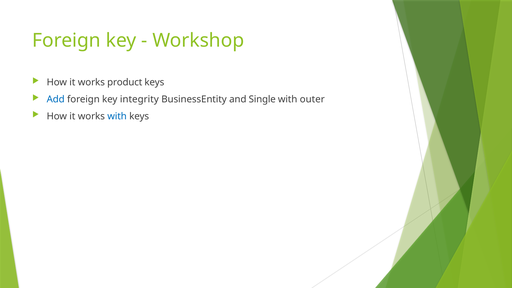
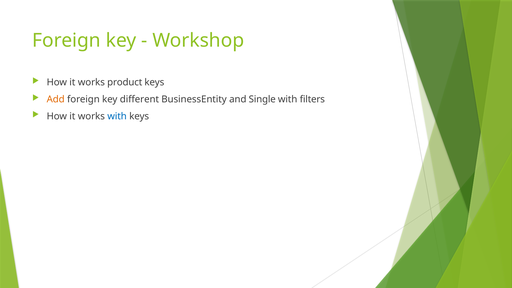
Add colour: blue -> orange
integrity: integrity -> different
outer: outer -> filters
